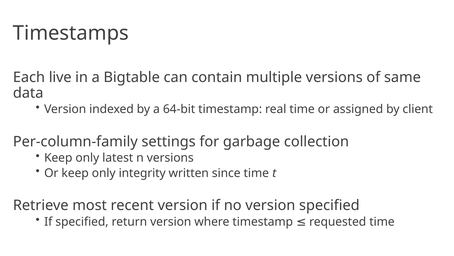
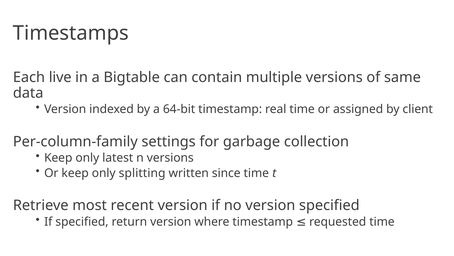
integrity: integrity -> splitting
